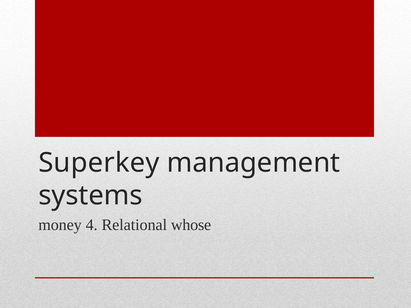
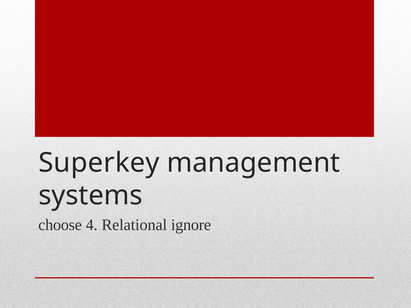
money: money -> choose
whose: whose -> ignore
